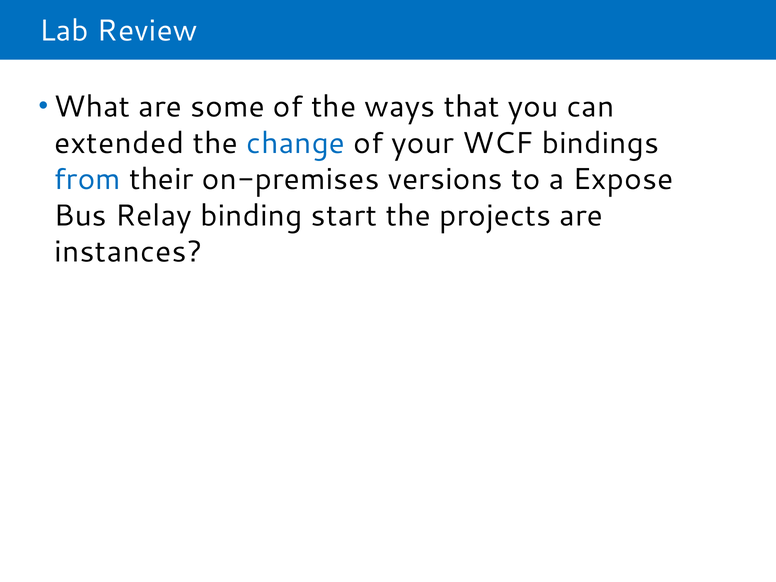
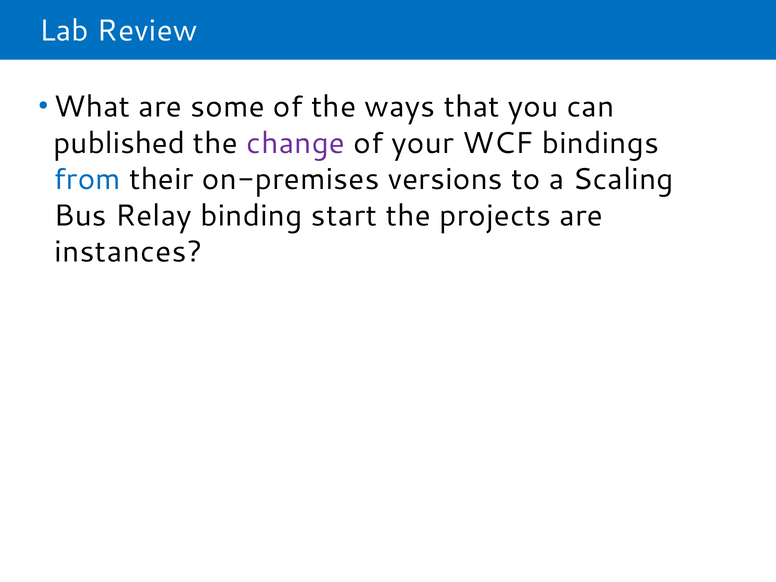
extended: extended -> published
change colour: blue -> purple
Expose: Expose -> Scaling
